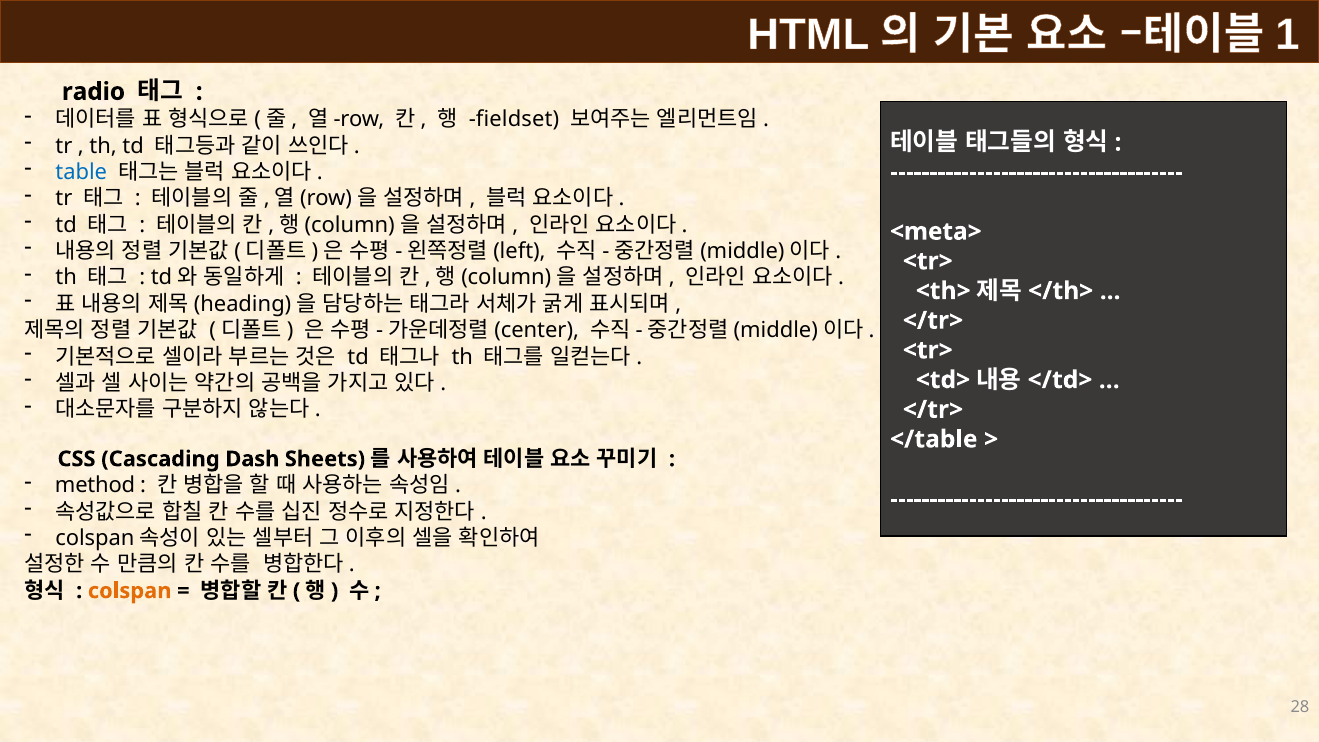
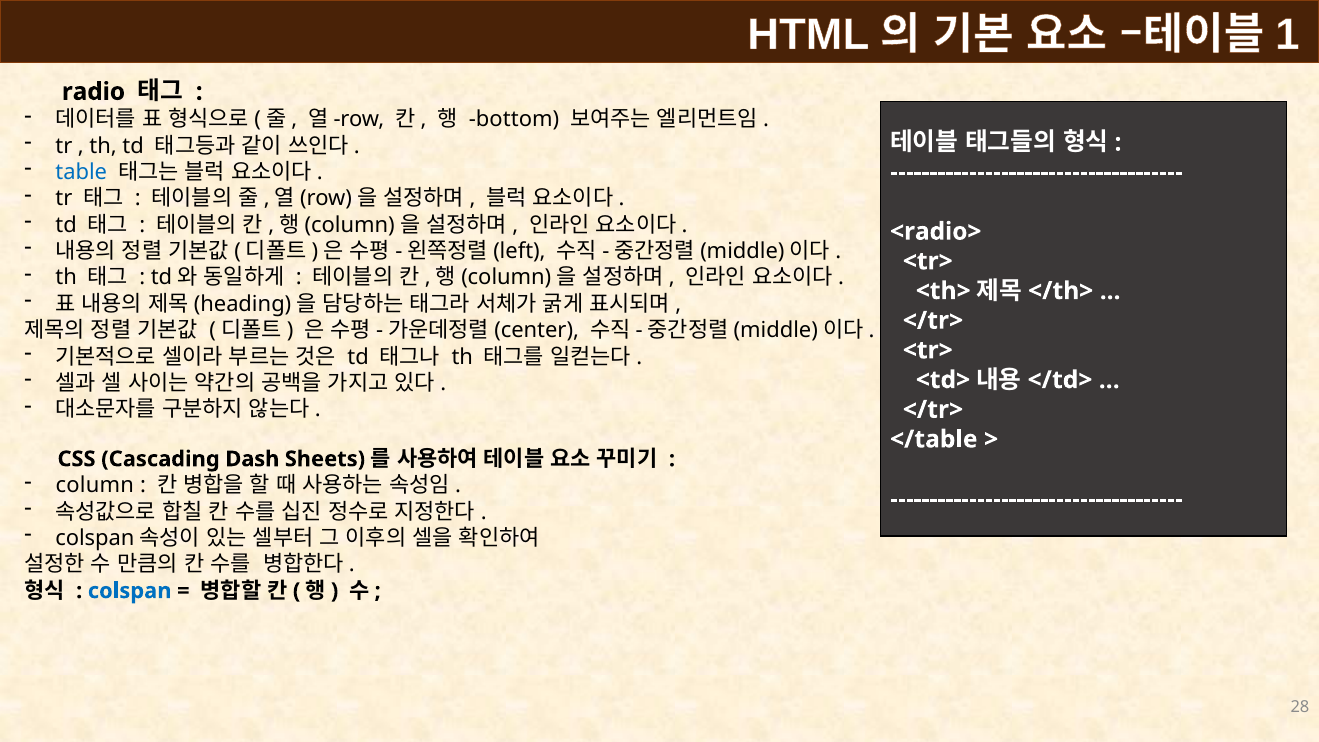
fieldset: fieldset -> bottom
<meta>: <meta> -> <radio>
method: method -> column
colspan colour: orange -> blue
